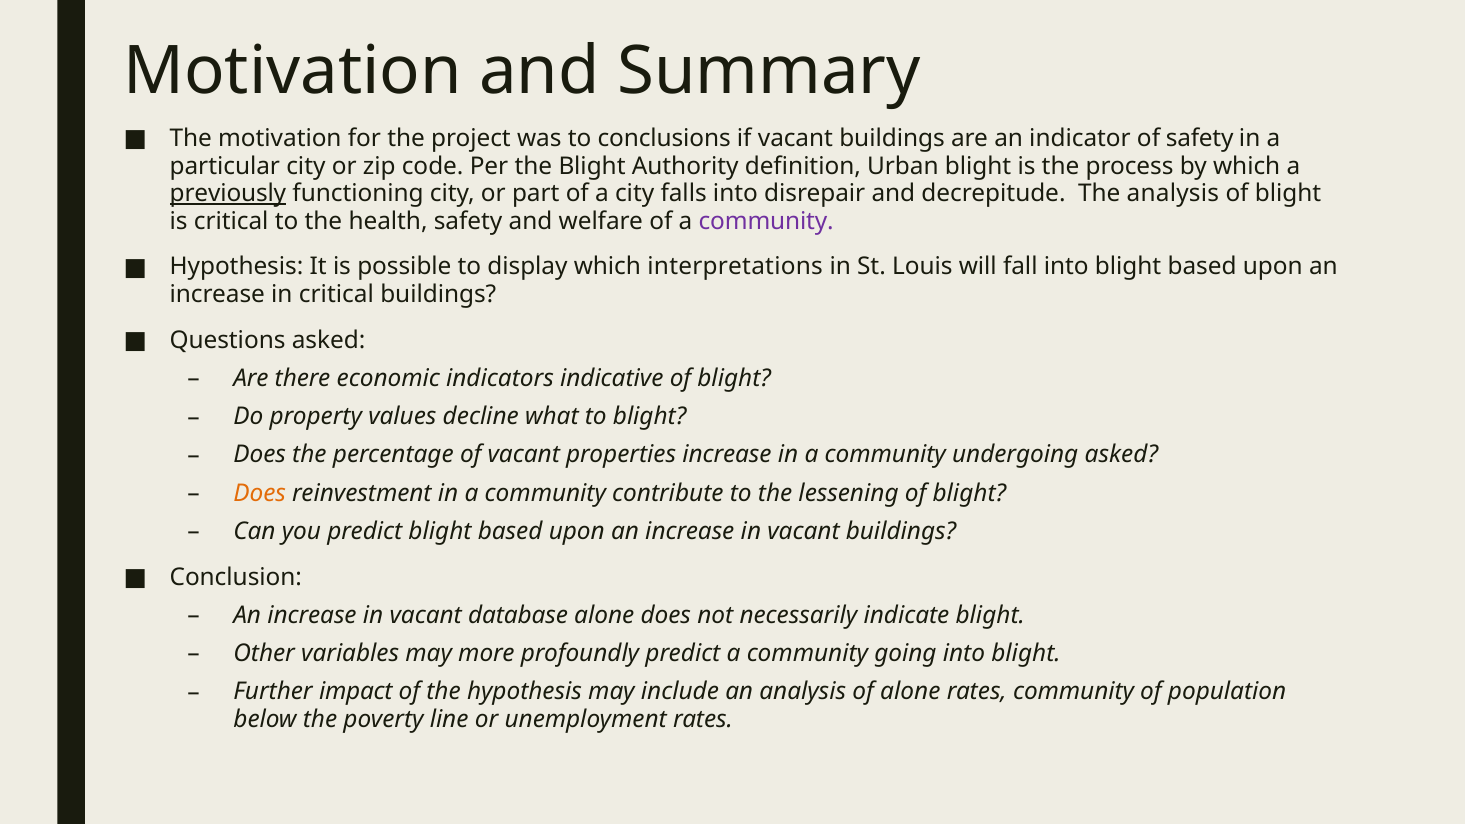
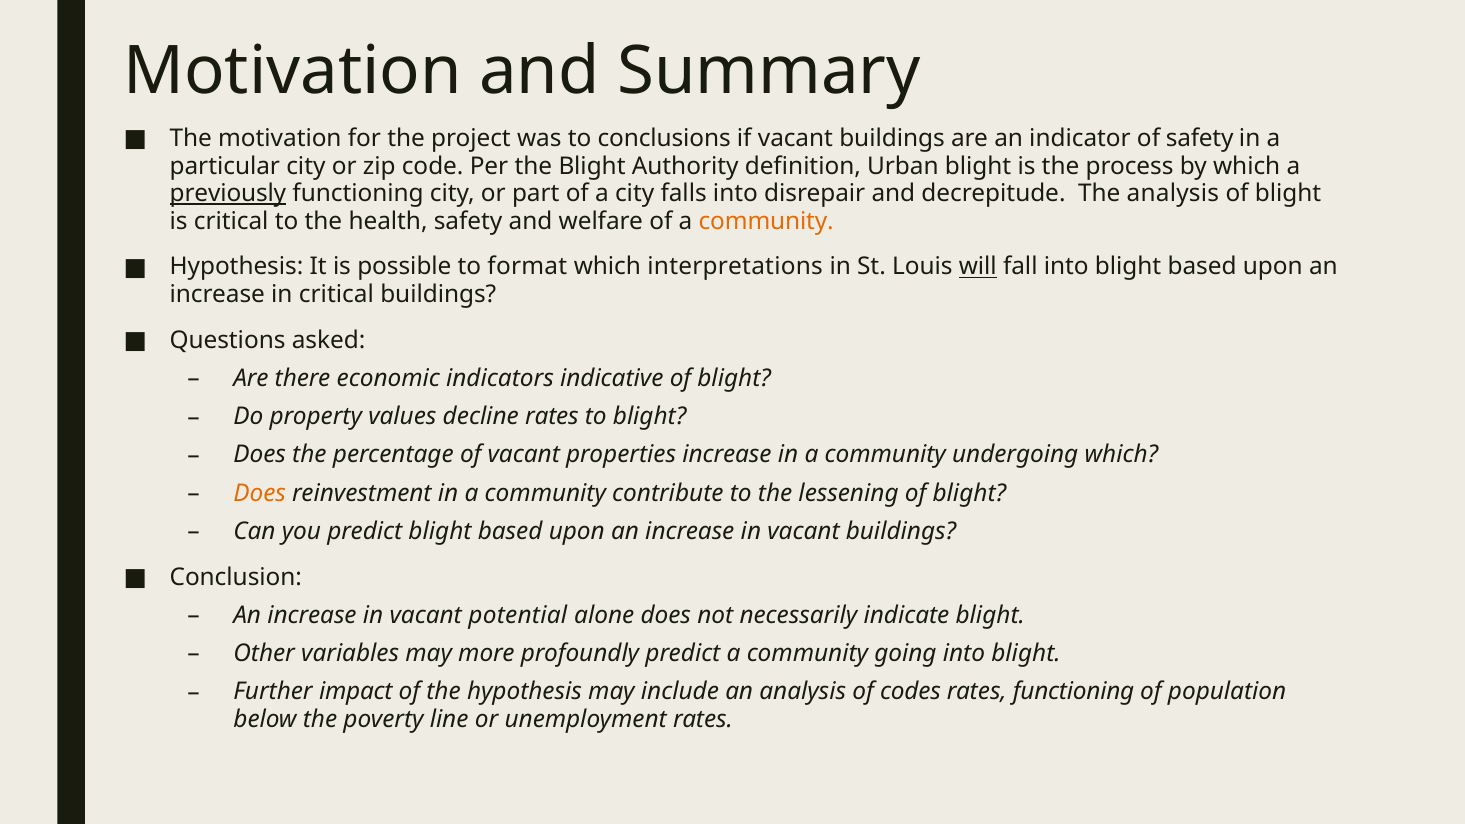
community at (766, 221) colour: purple -> orange
display: display -> format
will underline: none -> present
decline what: what -> rates
undergoing asked: asked -> which
database: database -> potential
of alone: alone -> codes
rates community: community -> functioning
